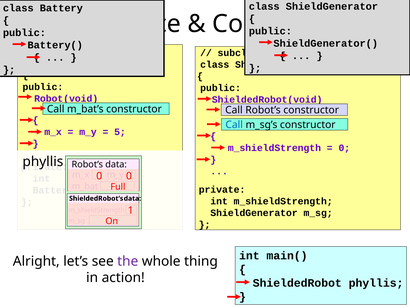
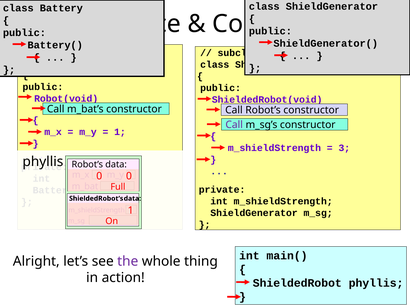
Call at (234, 125) colour: blue -> purple
5 at (120, 132): 5 -> 1
0 at (344, 148): 0 -> 3
